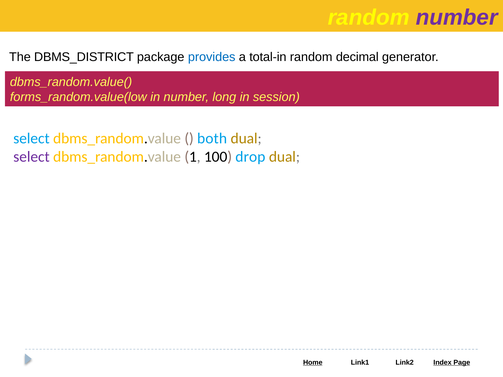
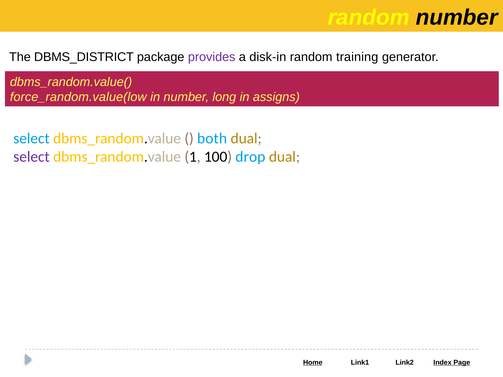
number at (457, 17) colour: purple -> black
provides colour: blue -> purple
total-in: total-in -> disk-in
decimal: decimal -> training
forms_random.value(low: forms_random.value(low -> force_random.value(low
session: session -> assigns
